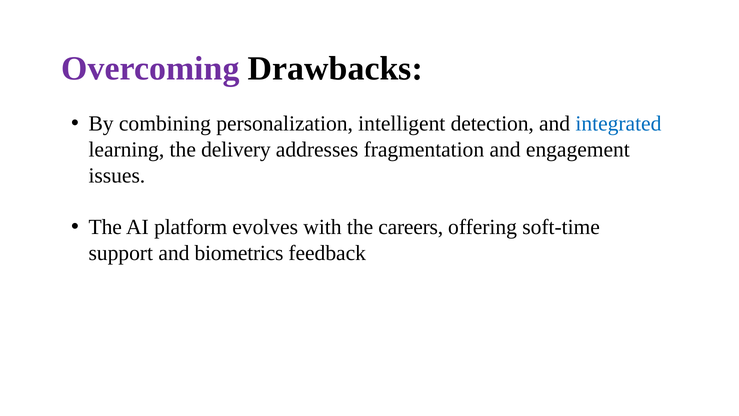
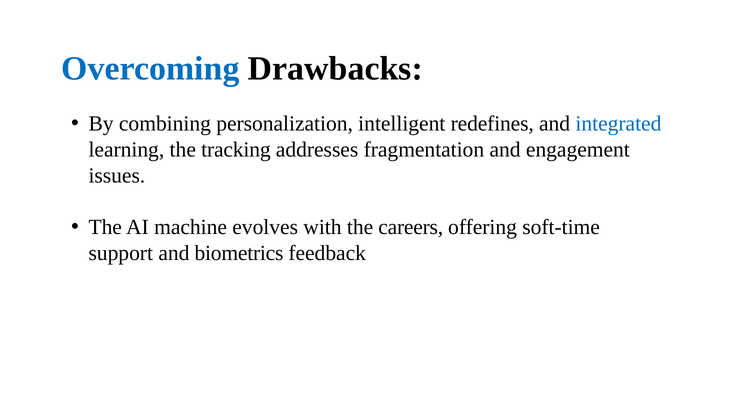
Overcoming colour: purple -> blue
detection: detection -> redefines
delivery: delivery -> tracking
platform: platform -> machine
